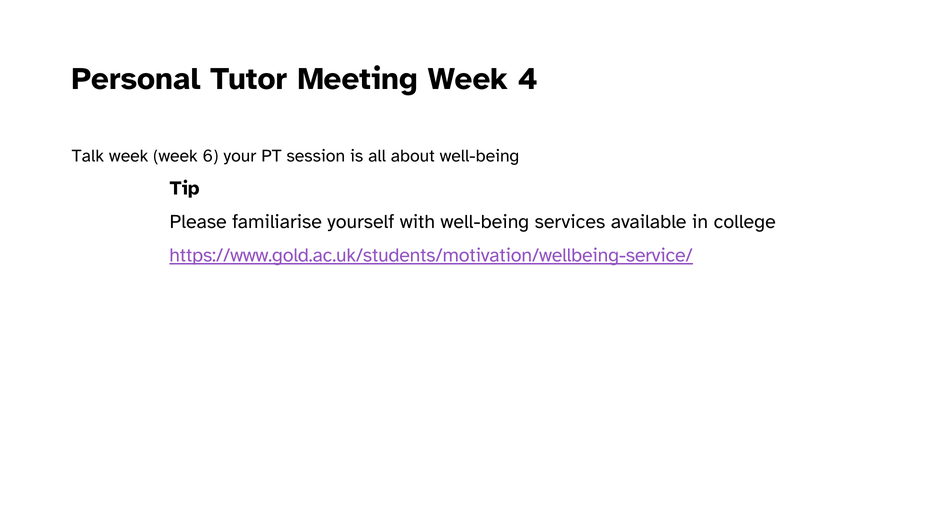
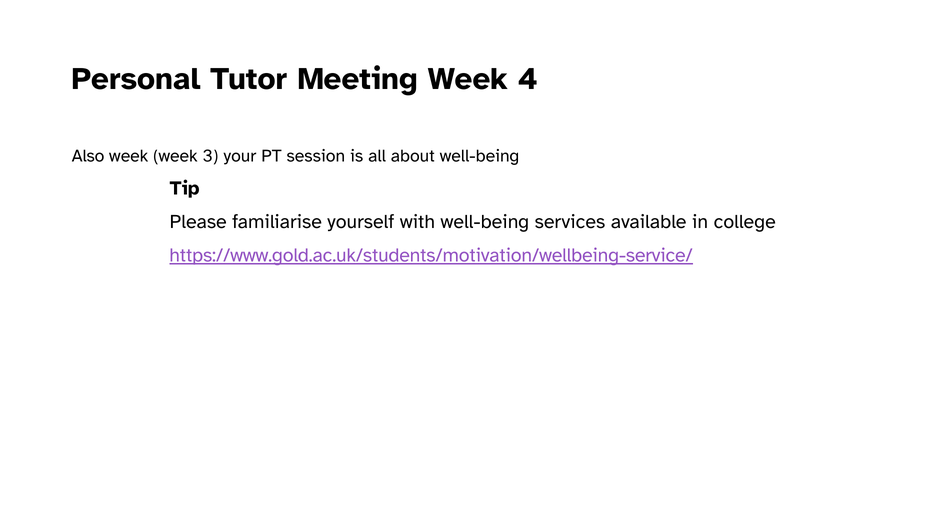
Talk: Talk -> Also
6: 6 -> 3
